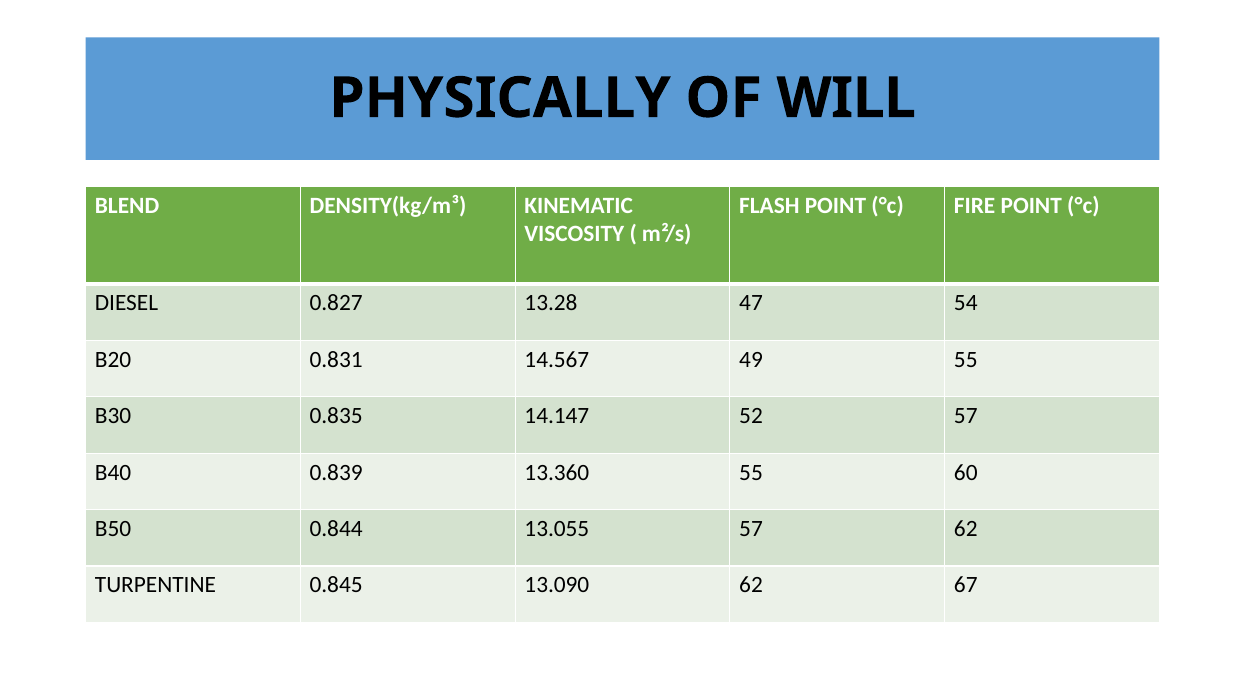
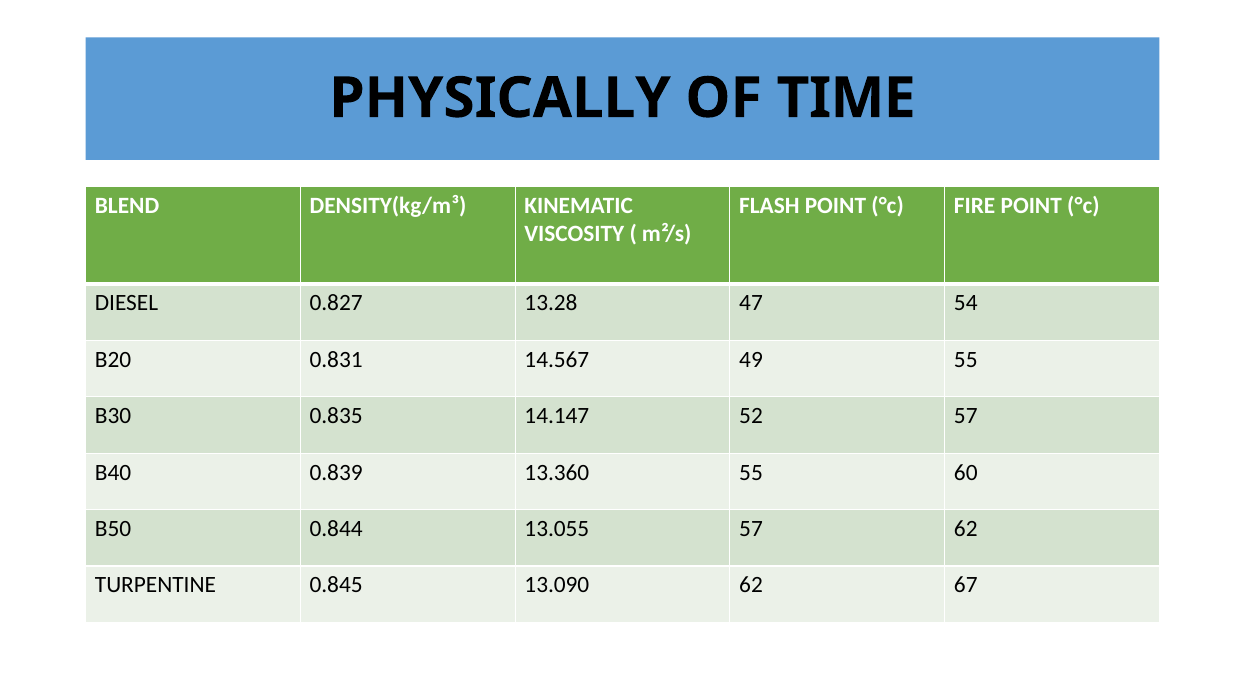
WILL: WILL -> TIME
